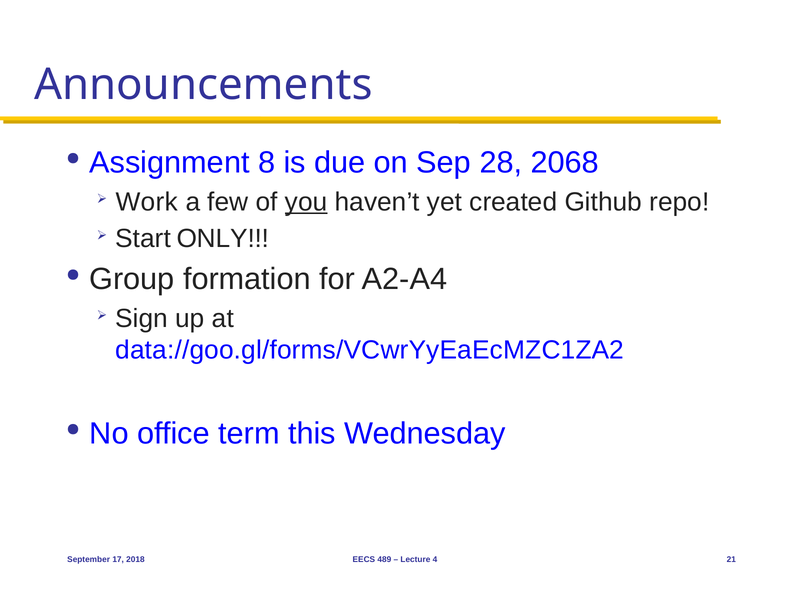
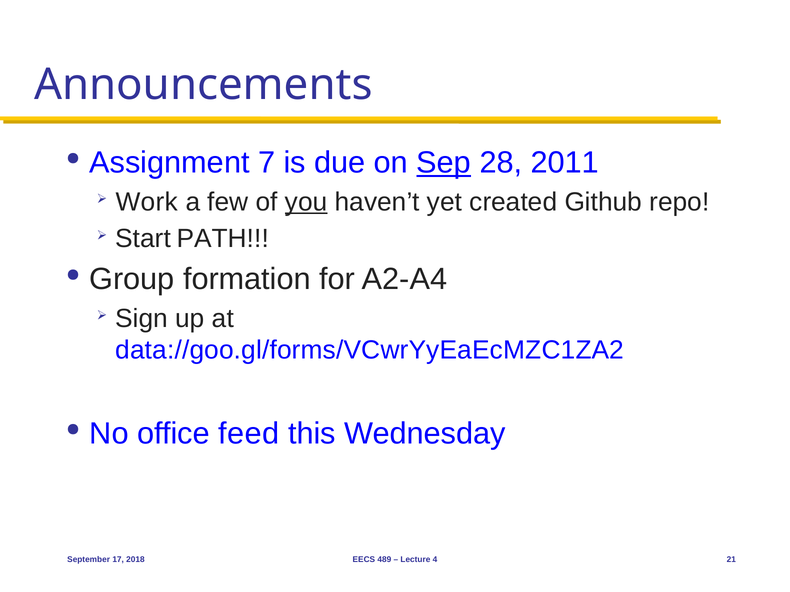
8: 8 -> 7
Sep underline: none -> present
2068: 2068 -> 2011
ONLY: ONLY -> PATH
term: term -> feed
